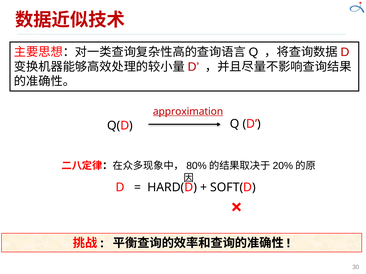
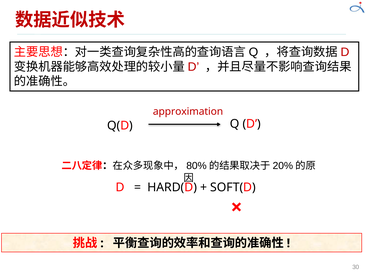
approximation underline: present -> none
